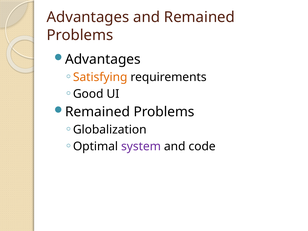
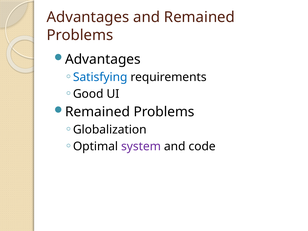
Satisfying colour: orange -> blue
